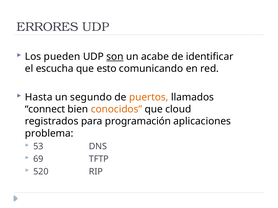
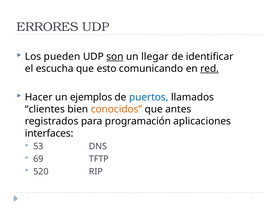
acabe: acabe -> llegar
red underline: none -> present
Hasta: Hasta -> Hacer
segundo: segundo -> ejemplos
puertos colour: orange -> blue
connect: connect -> clientes
cloud: cloud -> antes
problema: problema -> interfaces
